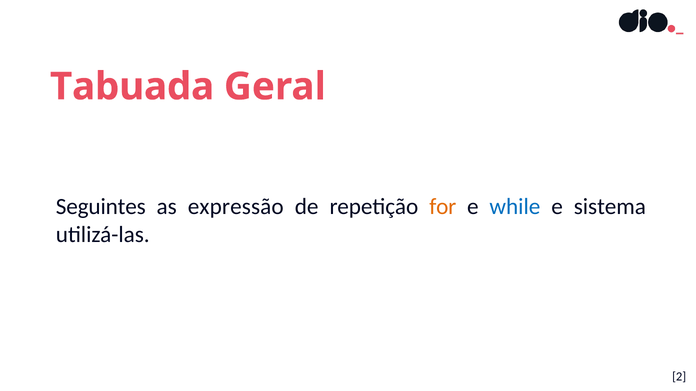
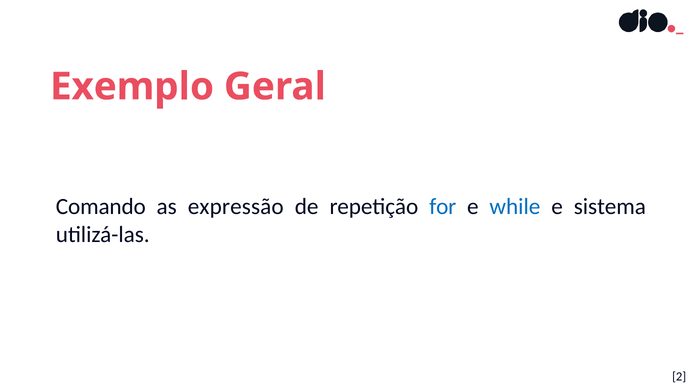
Tabuada: Tabuada -> Exemplo
Seguintes: Seguintes -> Comando
for colour: orange -> blue
